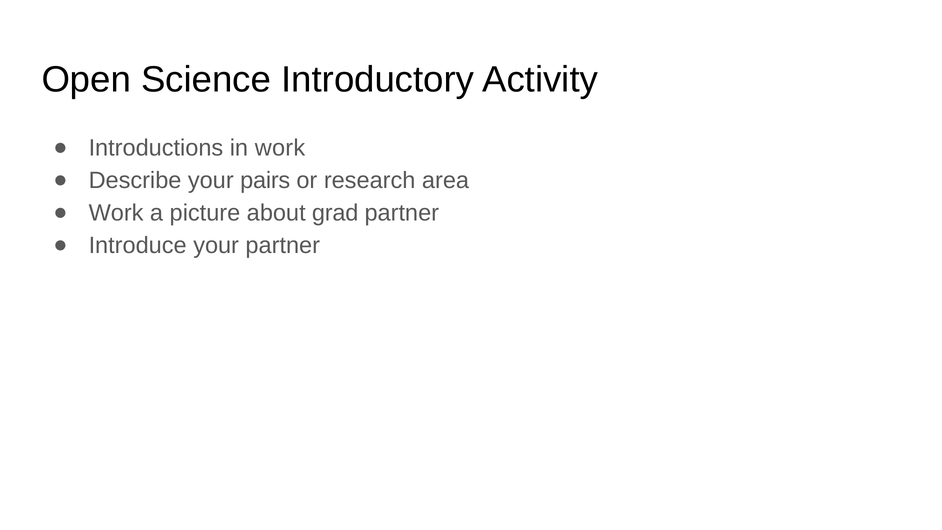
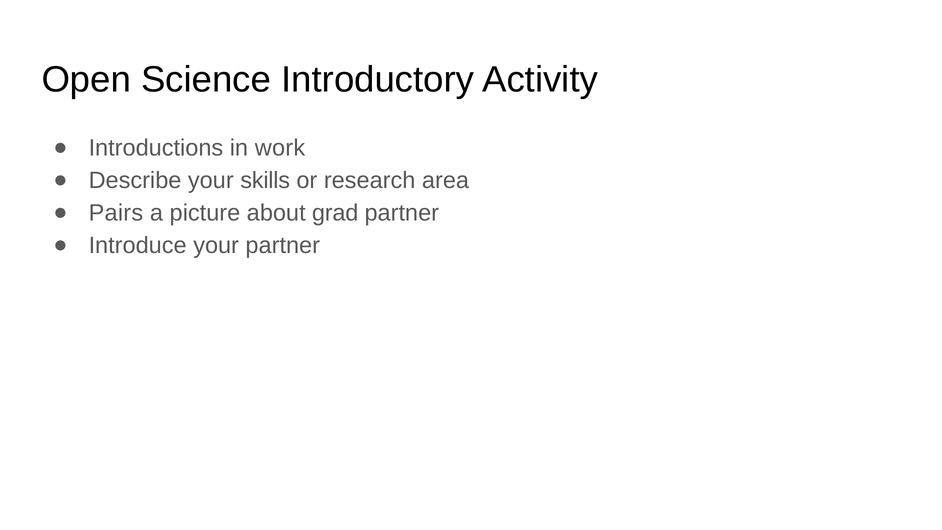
pairs: pairs -> skills
Work at (116, 213): Work -> Pairs
